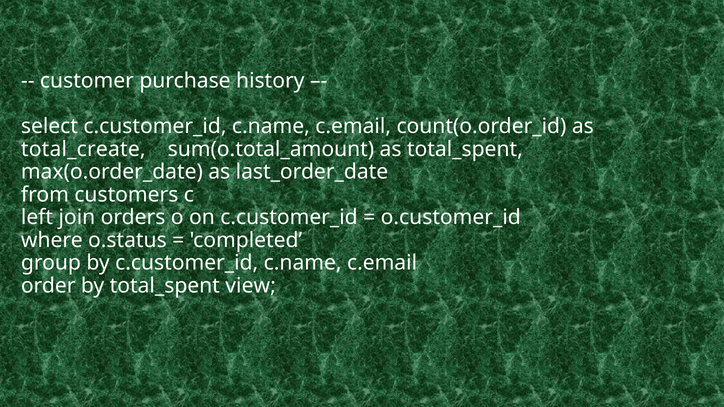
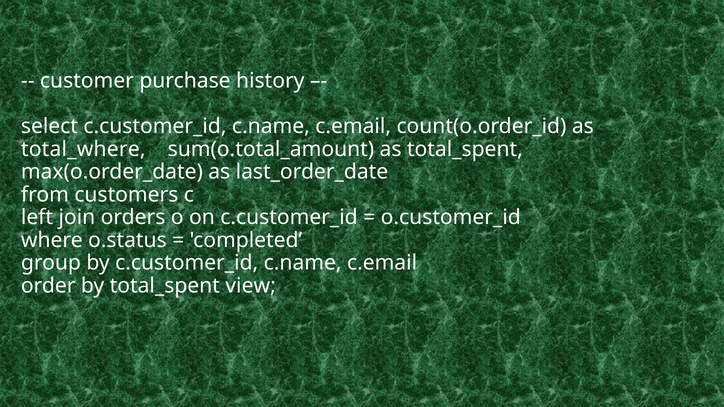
total_create: total_create -> total_where
